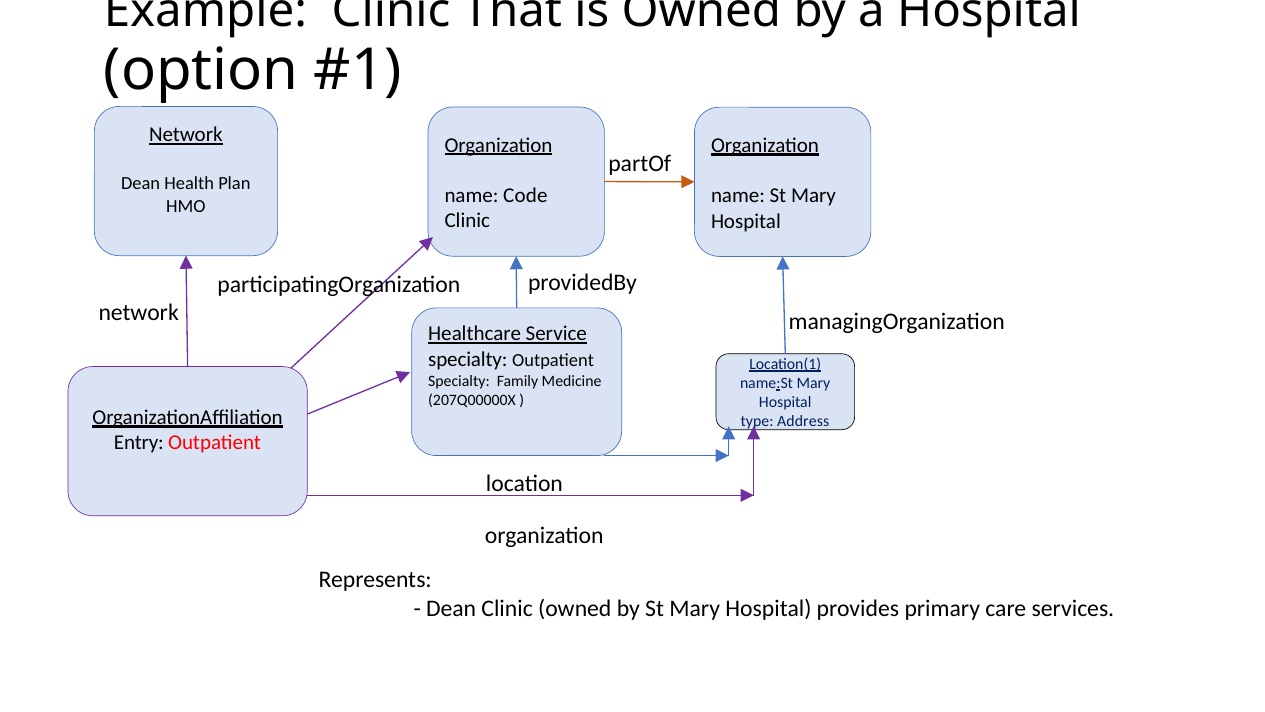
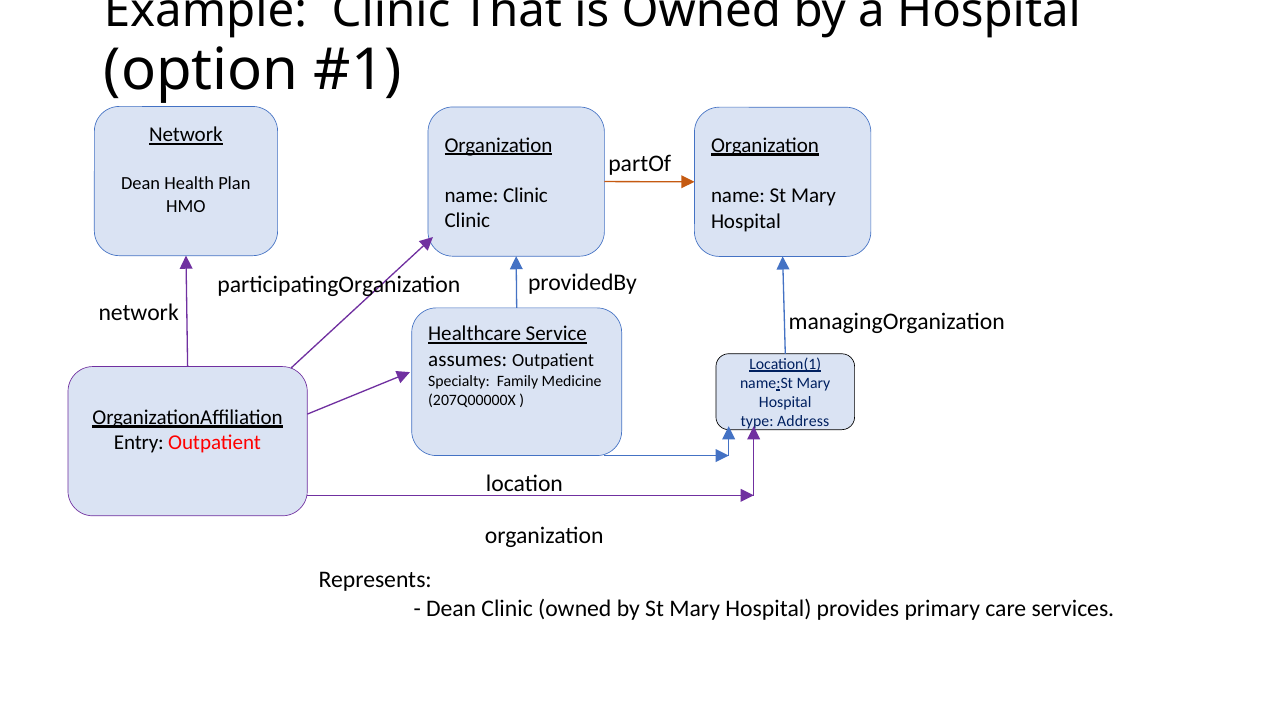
name Code: Code -> Clinic
specialty at (468, 359): specialty -> assumes
